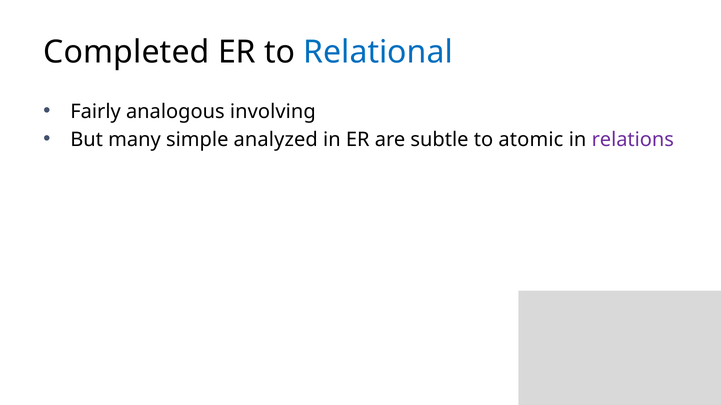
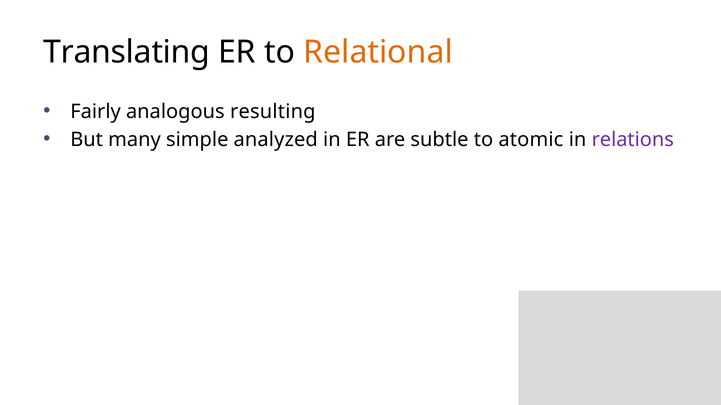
Completed: Completed -> Translating
Relational colour: blue -> orange
involving: involving -> resulting
